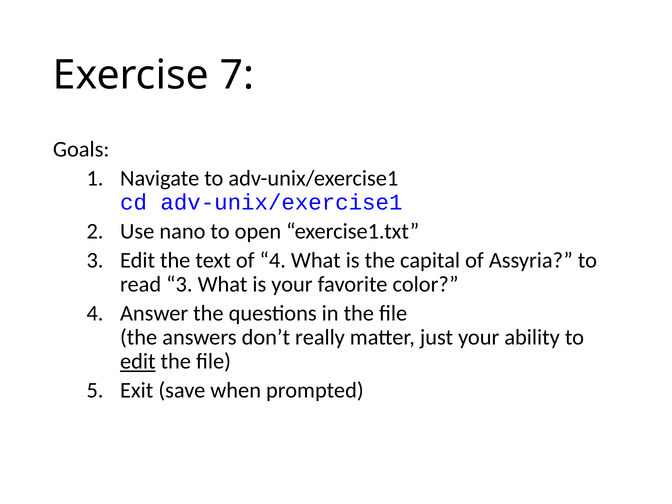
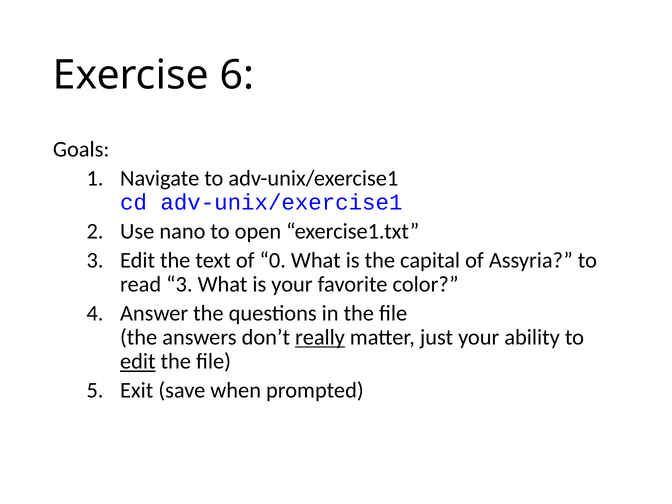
7: 7 -> 6
of 4: 4 -> 0
really underline: none -> present
